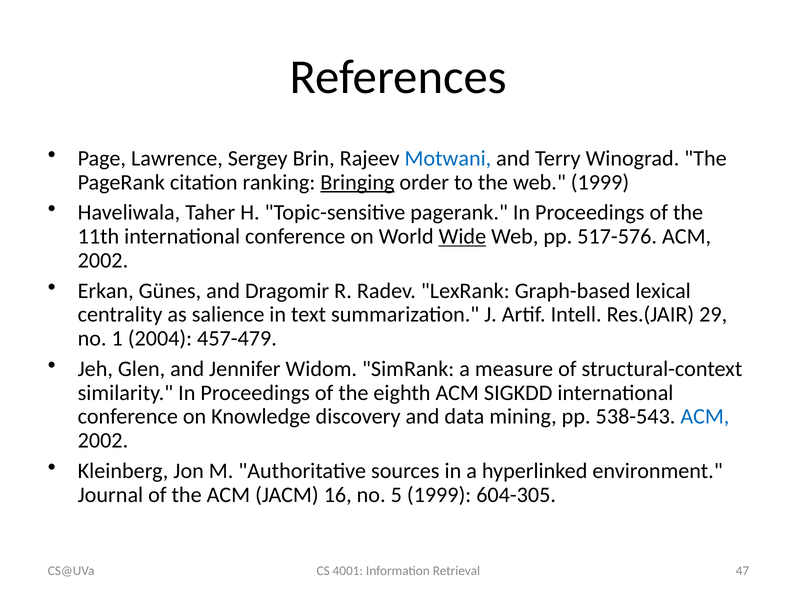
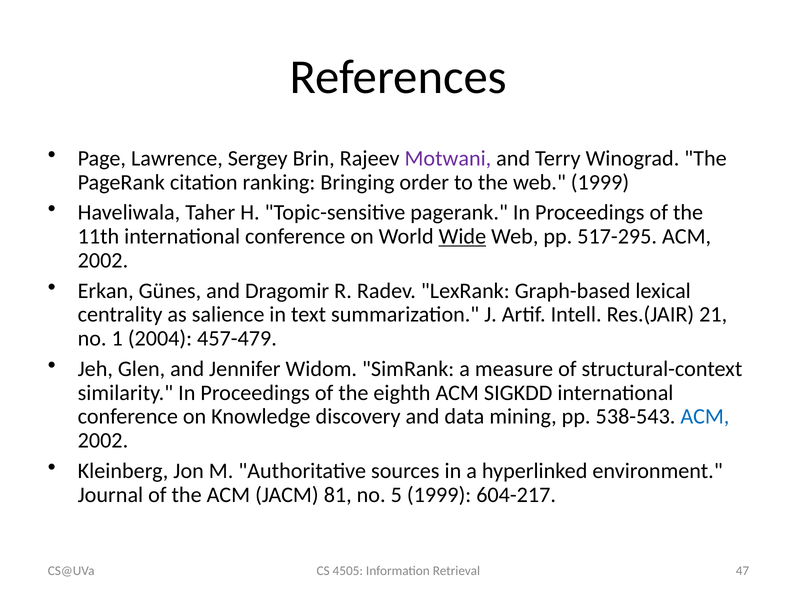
Motwani colour: blue -> purple
Bringing underline: present -> none
517-576: 517-576 -> 517-295
29: 29 -> 21
16: 16 -> 81
604-305: 604-305 -> 604-217
4001: 4001 -> 4505
